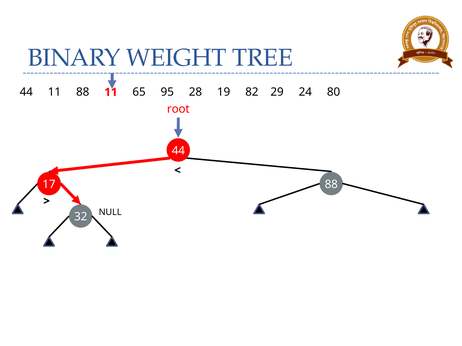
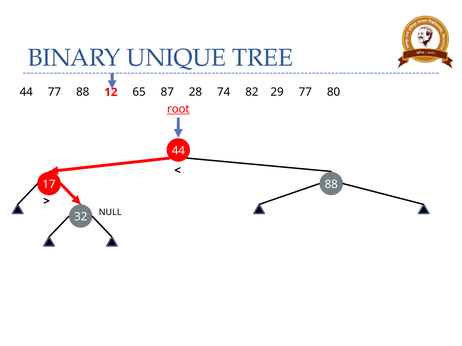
WEIGHT: WEIGHT -> UNIQUE
44 11: 11 -> 77
88 11: 11 -> 12
95: 95 -> 87
19: 19 -> 74
29 24: 24 -> 77
root underline: none -> present
